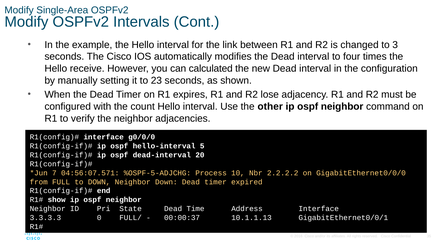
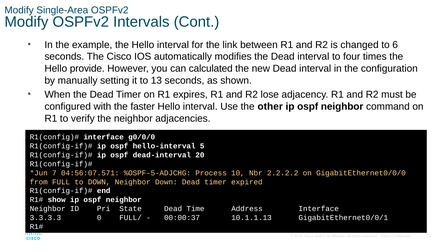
3: 3 -> 6
receive: receive -> provide
23: 23 -> 13
count: count -> faster
